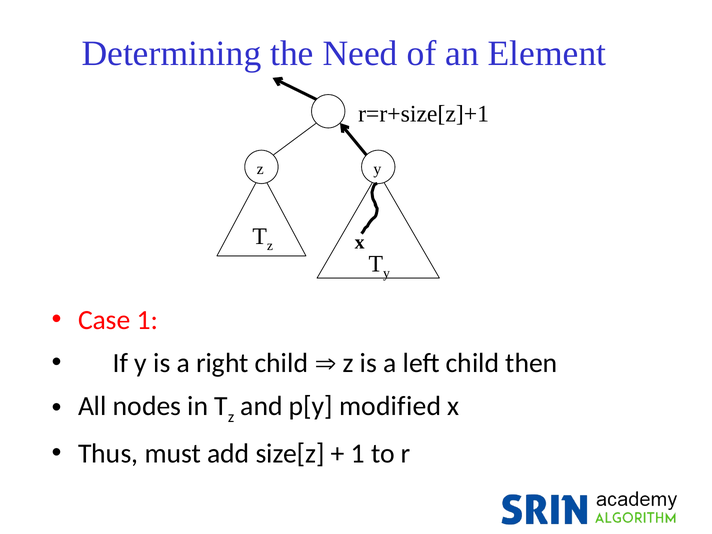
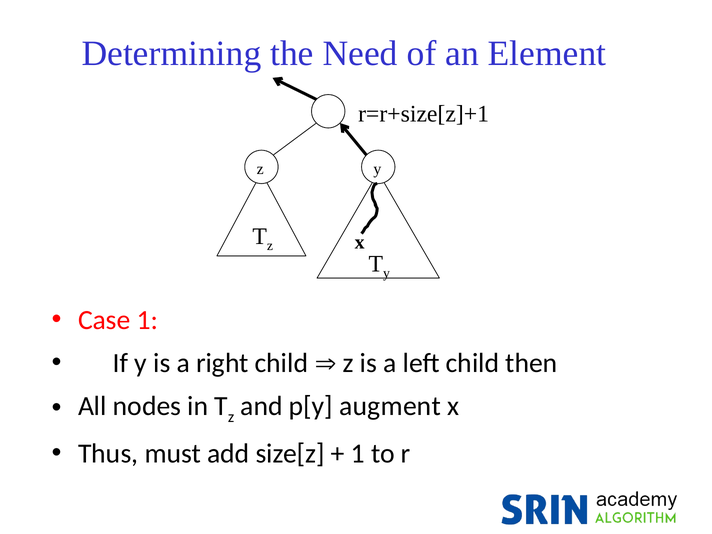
modified: modified -> augment
